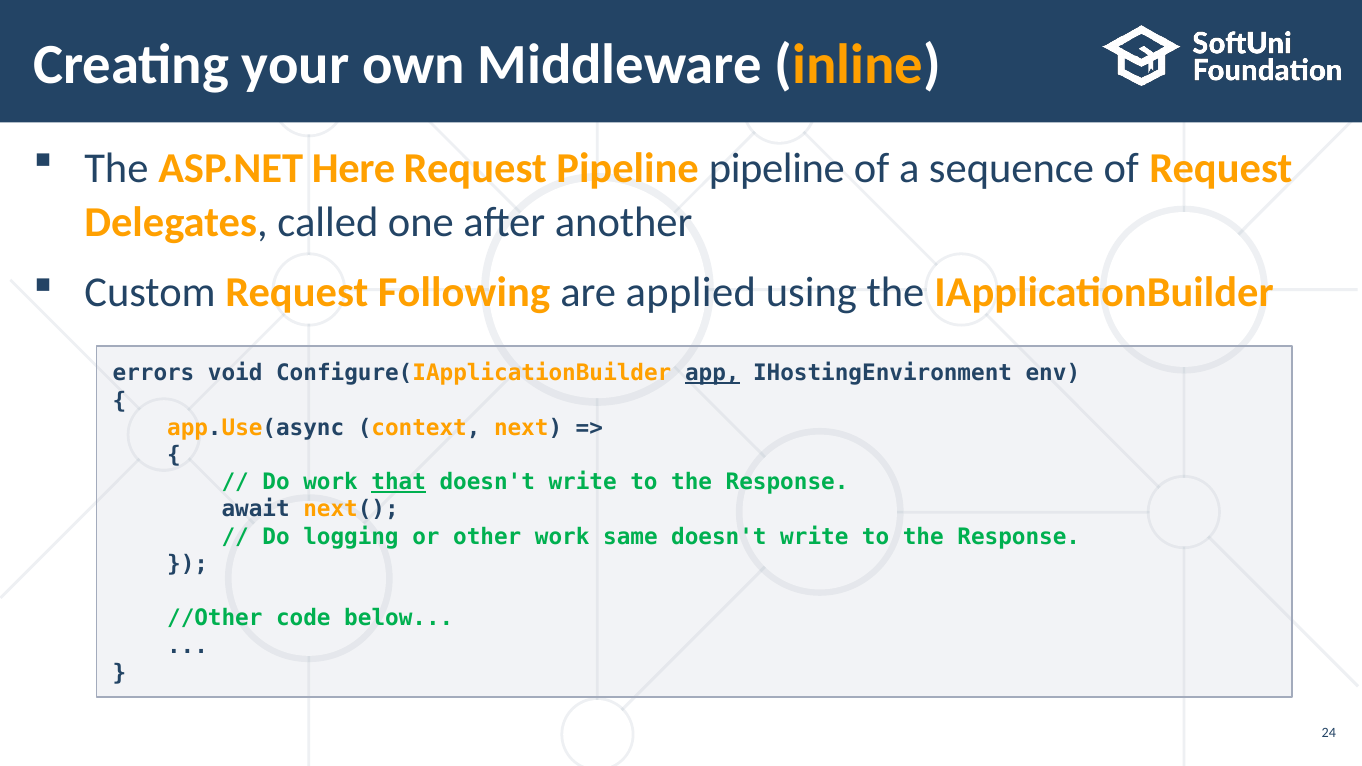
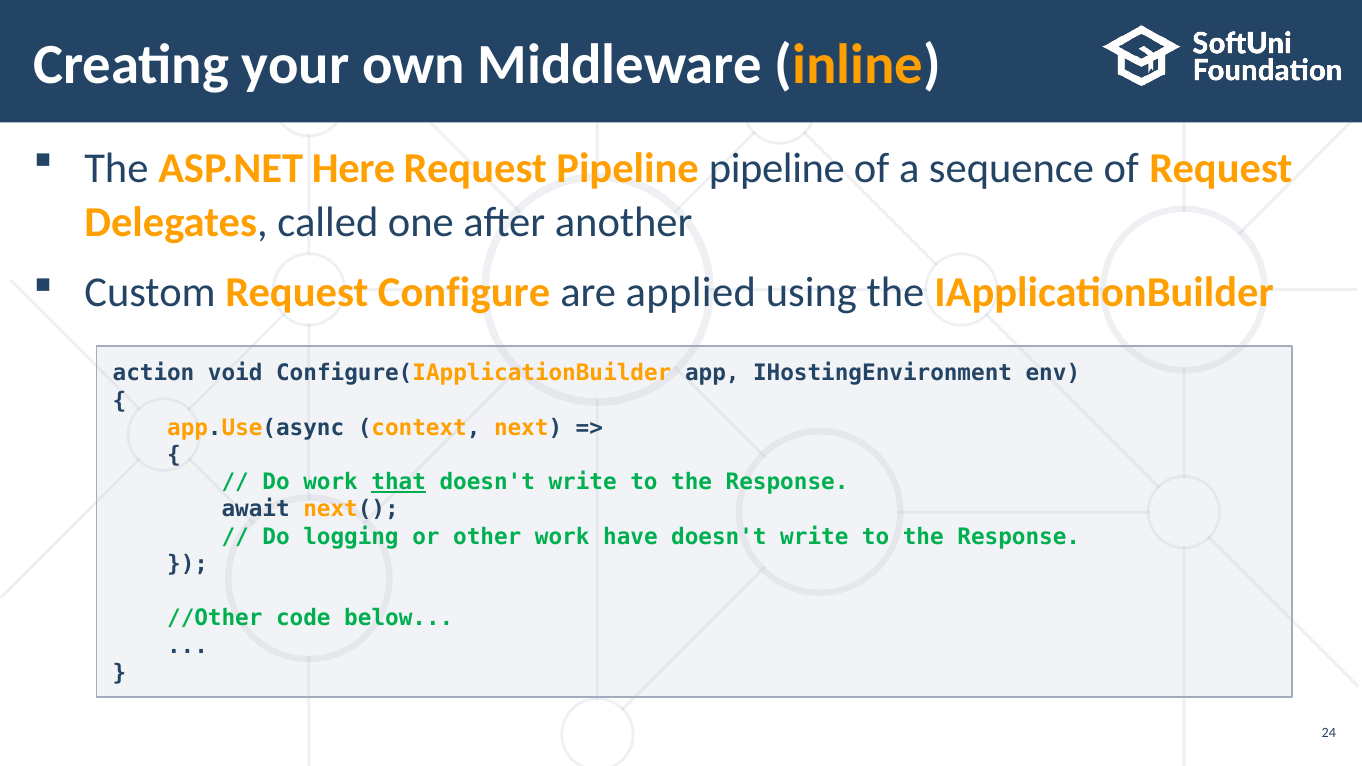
Following: Following -> Configure
errors: errors -> action
app underline: present -> none
same: same -> have
